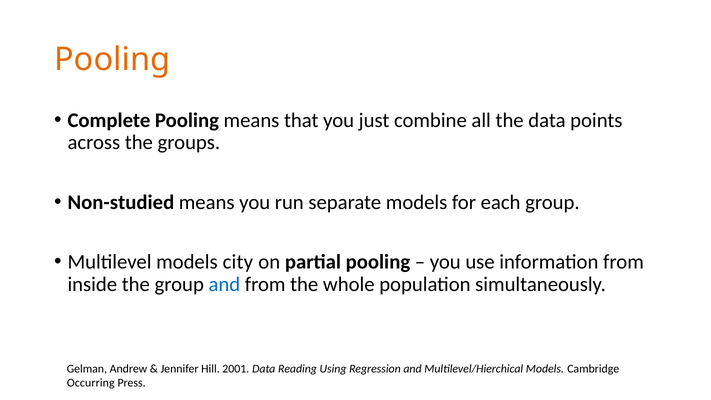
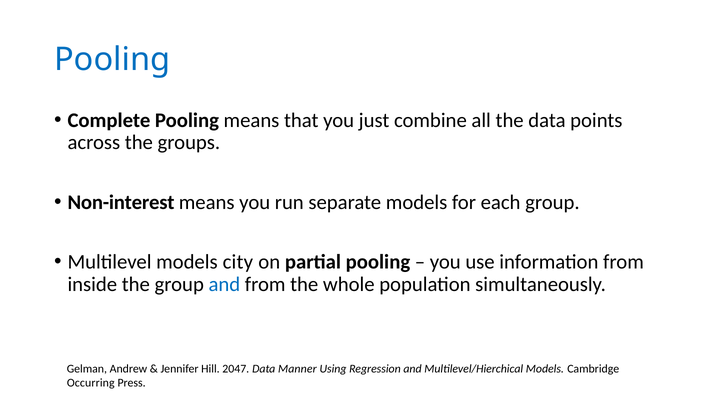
Pooling at (112, 60) colour: orange -> blue
Non-studied: Non-studied -> Non-interest
2001: 2001 -> 2047
Reading: Reading -> Manner
